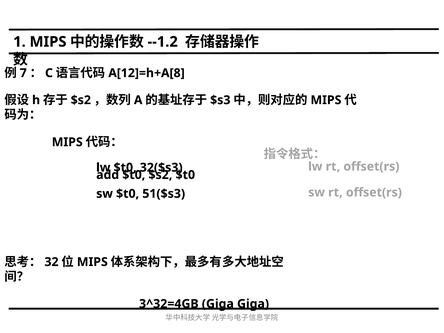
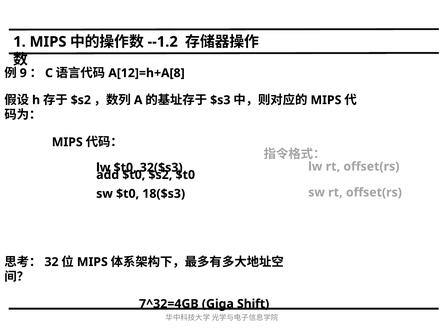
7: 7 -> 9
51($s3: 51($s3 -> 18($s3
3^32=4GB: 3^32=4GB -> 7^32=4GB
Giga Giga: Giga -> Shift
